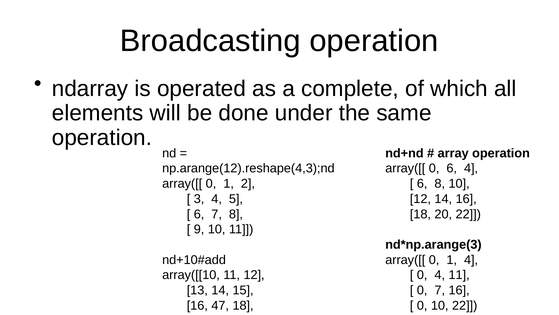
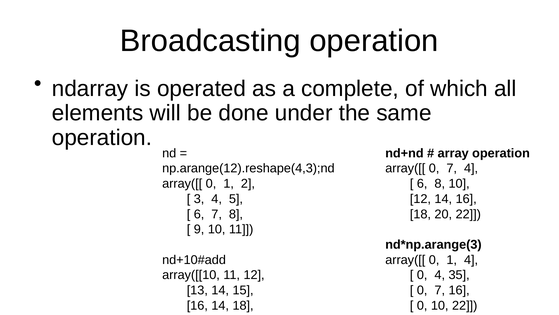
array([[ 0 6: 6 -> 7
4 11: 11 -> 35
16 47: 47 -> 14
